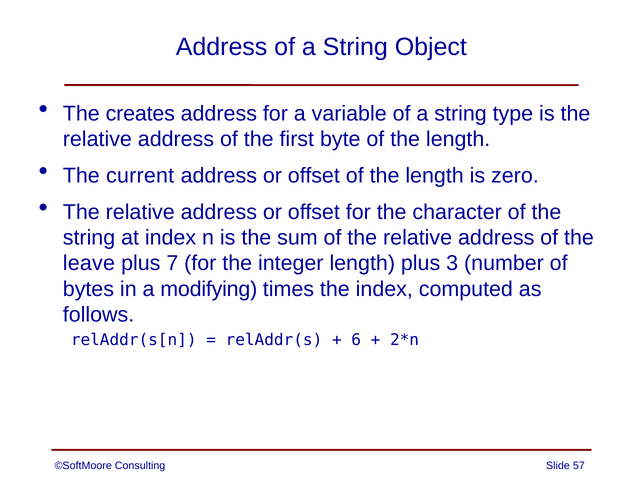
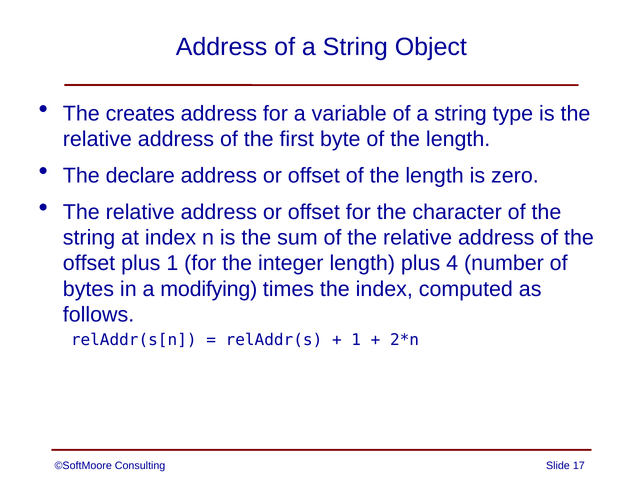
current: current -> declare
leave at (89, 264): leave -> offset
plus 7: 7 -> 1
3: 3 -> 4
6 at (356, 340): 6 -> 1
57: 57 -> 17
